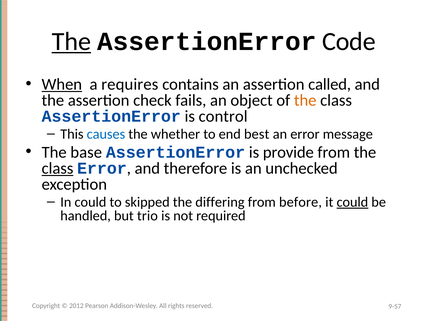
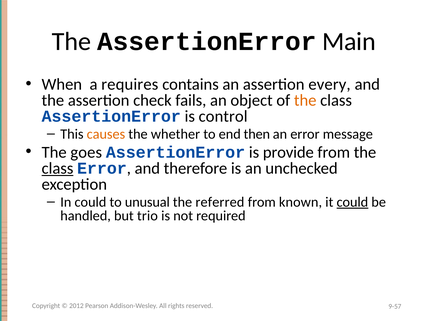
The at (71, 41) underline: present -> none
Code: Code -> Main
When underline: present -> none
called: called -> every
causes colour: blue -> orange
best: best -> then
base: base -> goes
skipped: skipped -> unusual
differing: differing -> referred
before: before -> known
